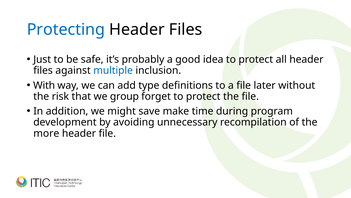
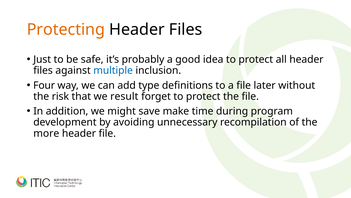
Protecting colour: blue -> orange
With: With -> Four
group: group -> result
